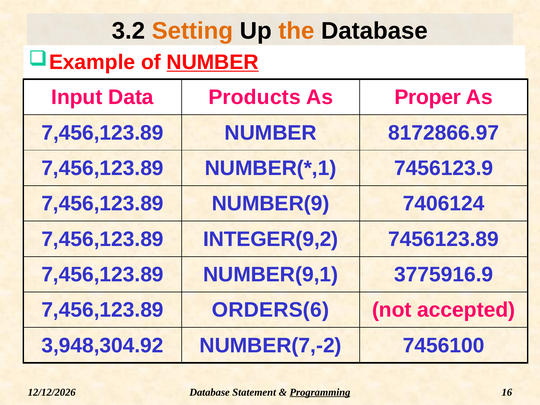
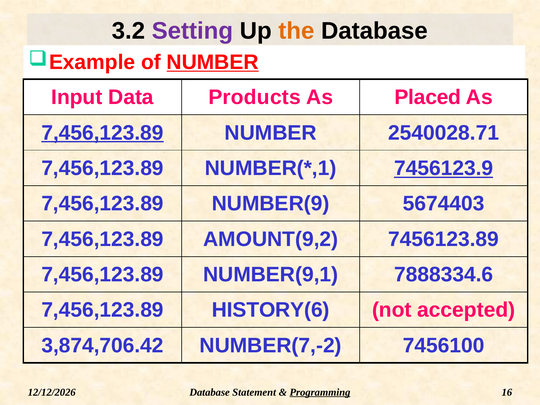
Setting colour: orange -> purple
Proper: Proper -> Placed
7,456,123.89 at (103, 133) underline: none -> present
8172866.97: 8172866.97 -> 2540028.71
7456123.9 underline: none -> present
7406124: 7406124 -> 5674403
INTEGER(9,2: INTEGER(9,2 -> AMOUNT(9,2
3775916.9: 3775916.9 -> 7888334.6
ORDERS(6: ORDERS(6 -> HISTORY(6
3,948,304.92: 3,948,304.92 -> 3,874,706.42
